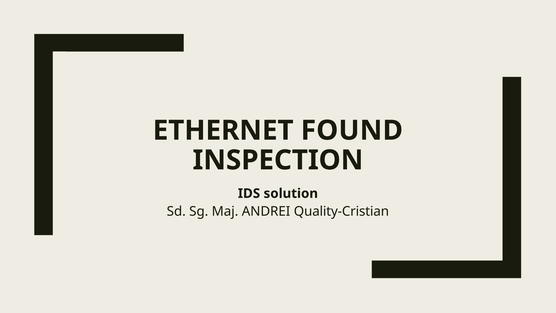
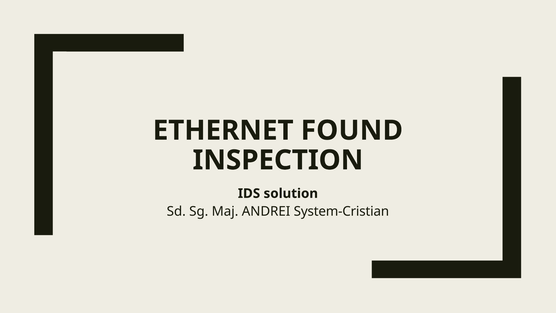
Quality-Cristian: Quality-Cristian -> System-Cristian
